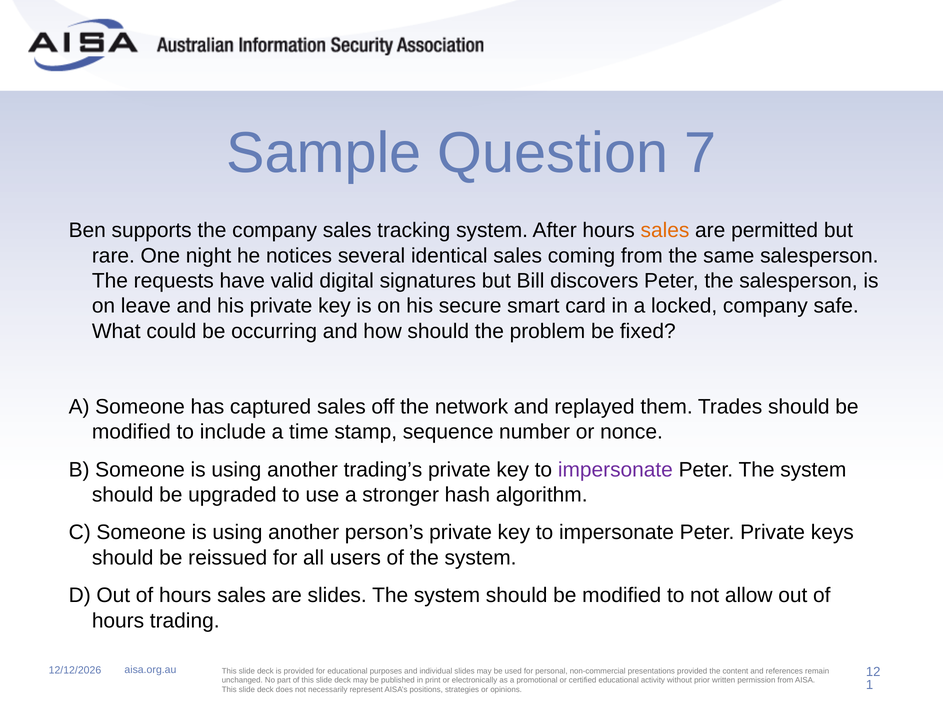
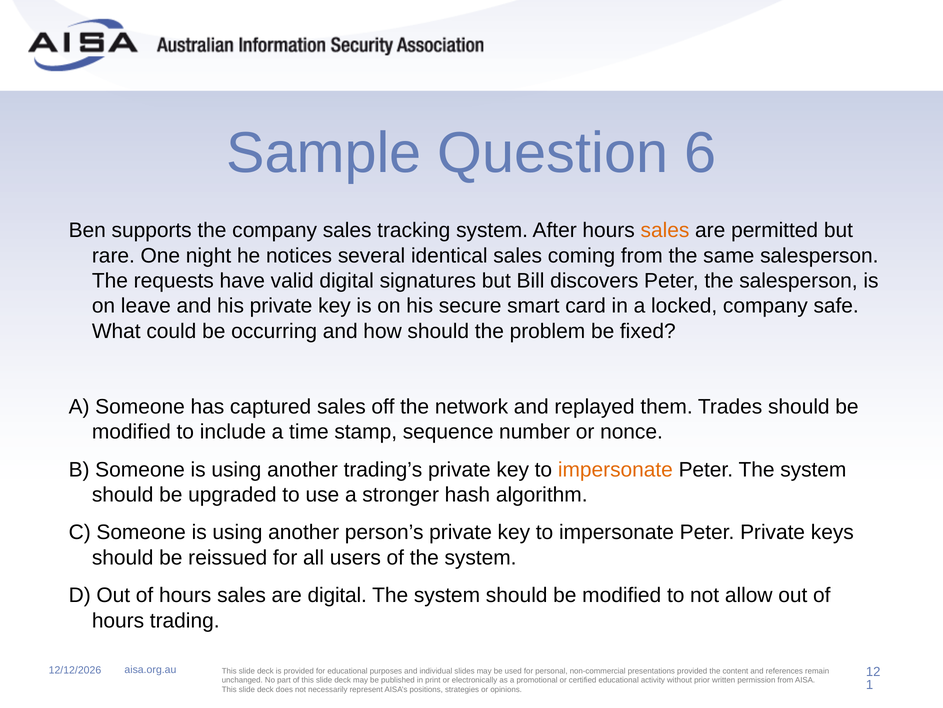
7: 7 -> 6
impersonate at (615, 469) colour: purple -> orange
are slides: slides -> digital
